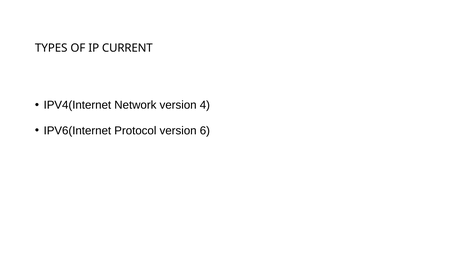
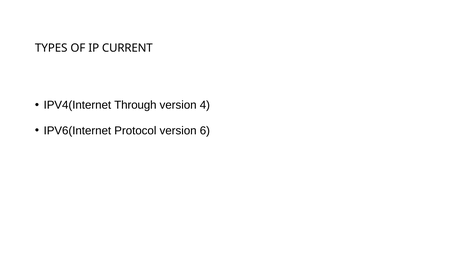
Network: Network -> Through
